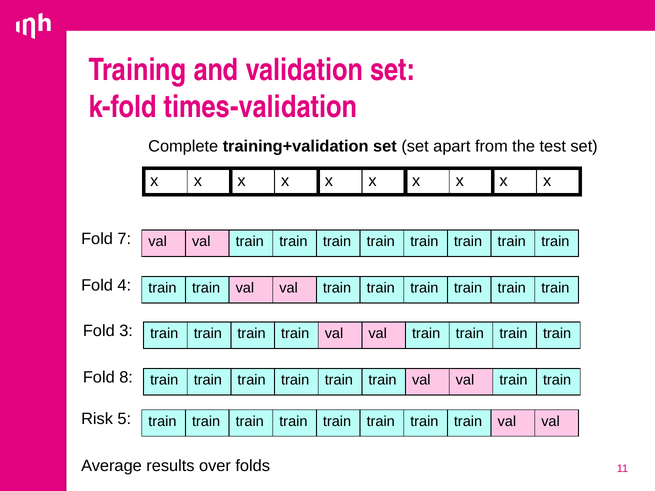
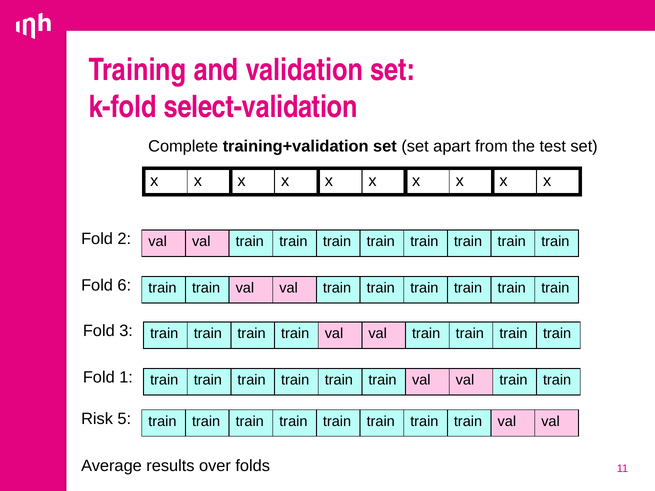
times-validation: times-validation -> select-validation
7: 7 -> 2
4: 4 -> 6
8: 8 -> 1
